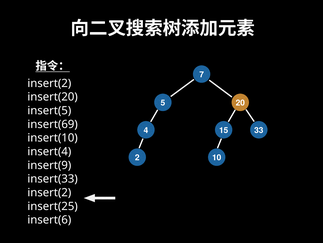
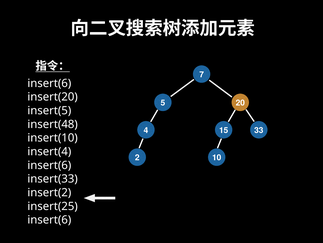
insert(2 at (49, 83): insert(2 -> insert(6
insert(69: insert(69 -> insert(48
insert(9 at (49, 165): insert(9 -> insert(6
